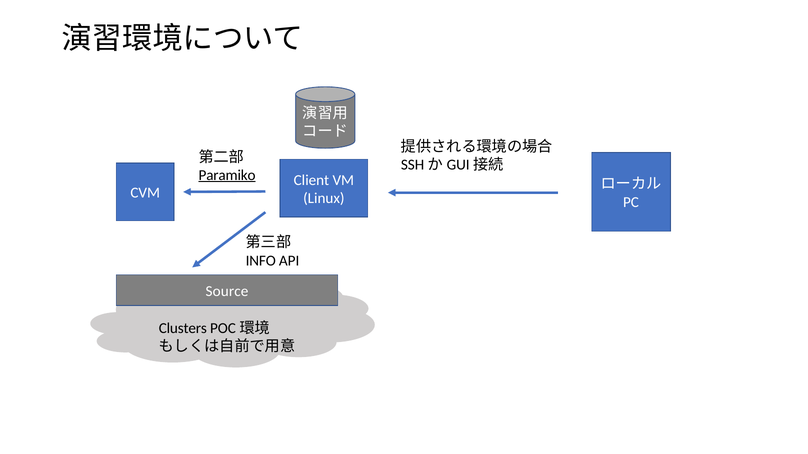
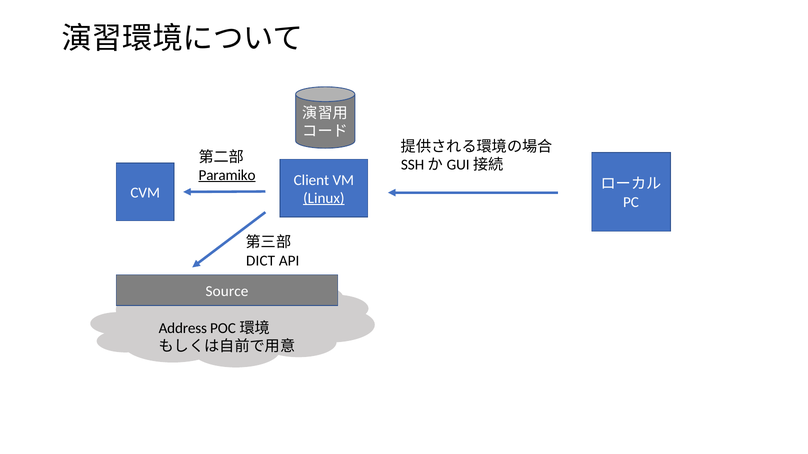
Linux underline: none -> present
INFO: INFO -> DICT
Clusters: Clusters -> Address
